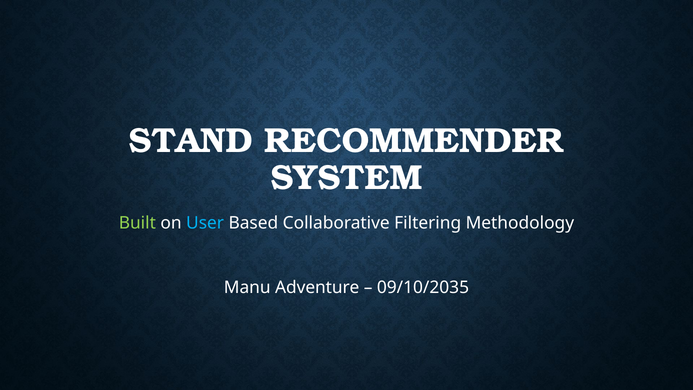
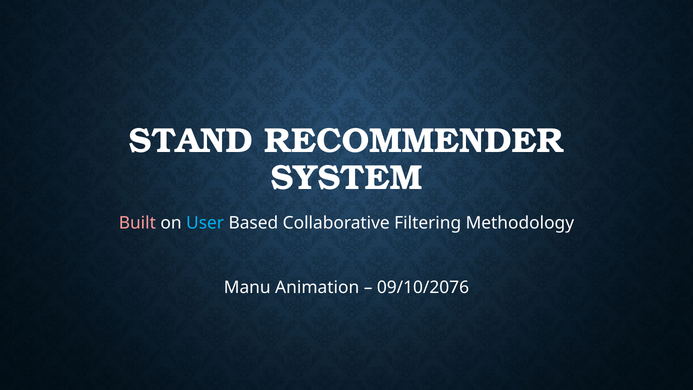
Built colour: light green -> pink
Adventure: Adventure -> Animation
09/10/2035: 09/10/2035 -> 09/10/2076
